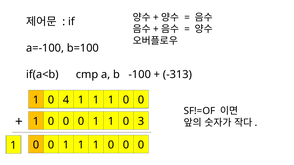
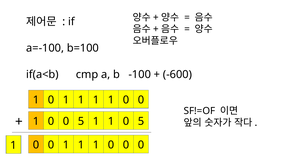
-313: -313 -> -600
1 0 4: 4 -> 1
0 at (81, 122): 0 -> 5
1 0 3: 3 -> 5
